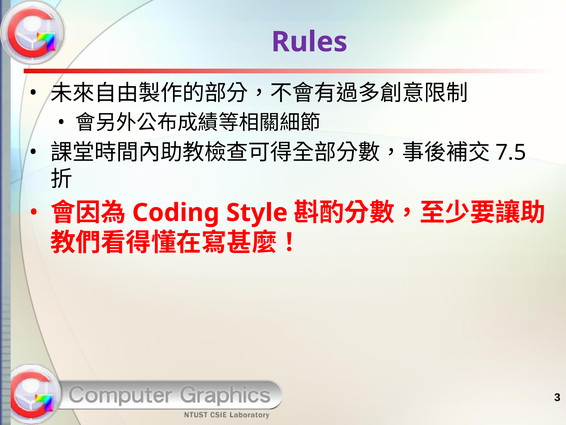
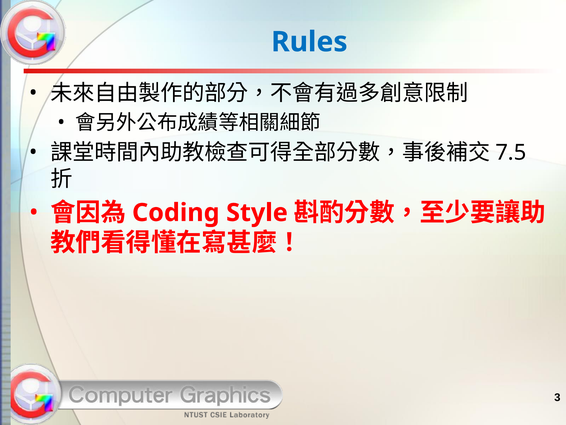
Rules colour: purple -> blue
